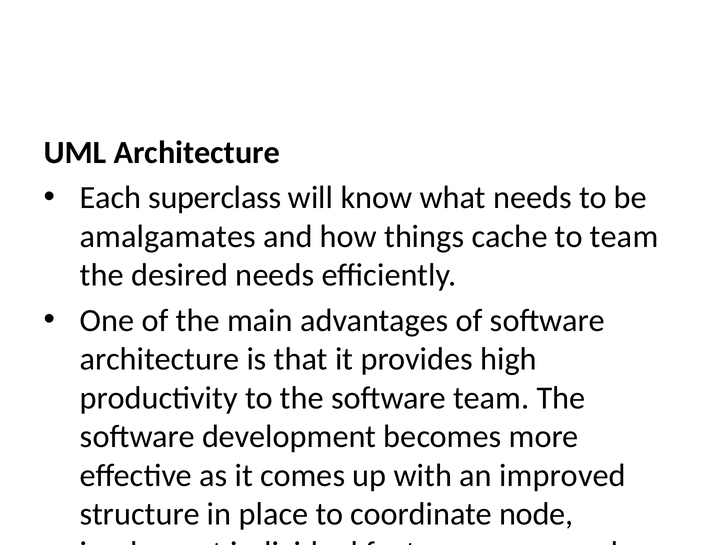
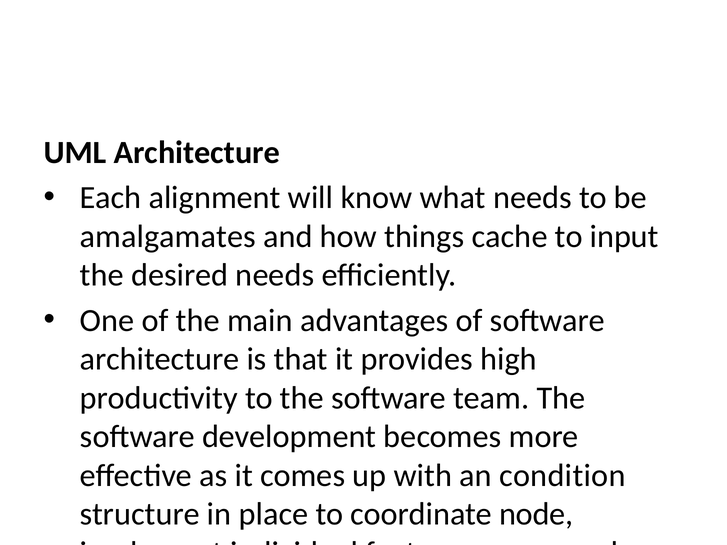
superclass: superclass -> alignment
to team: team -> input
improved: improved -> condition
